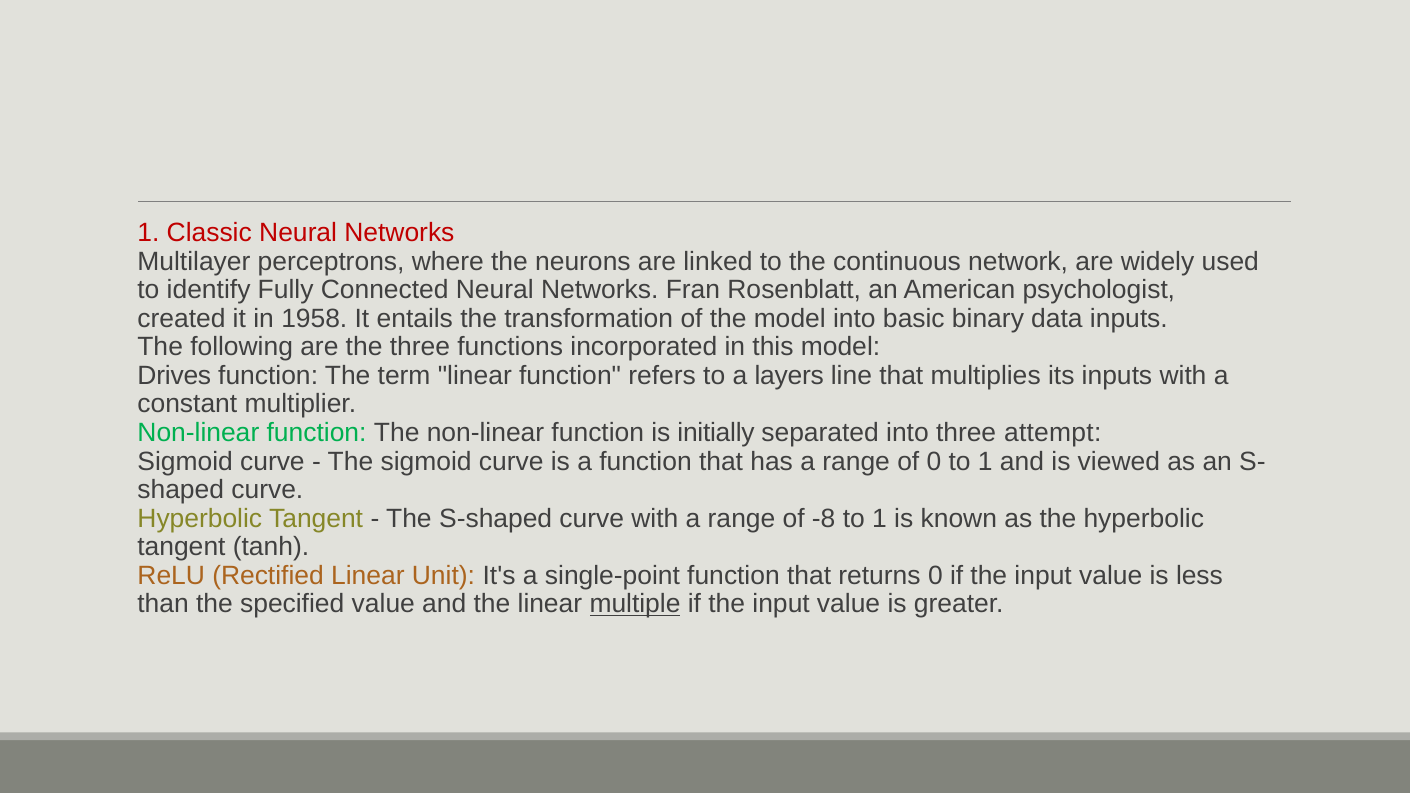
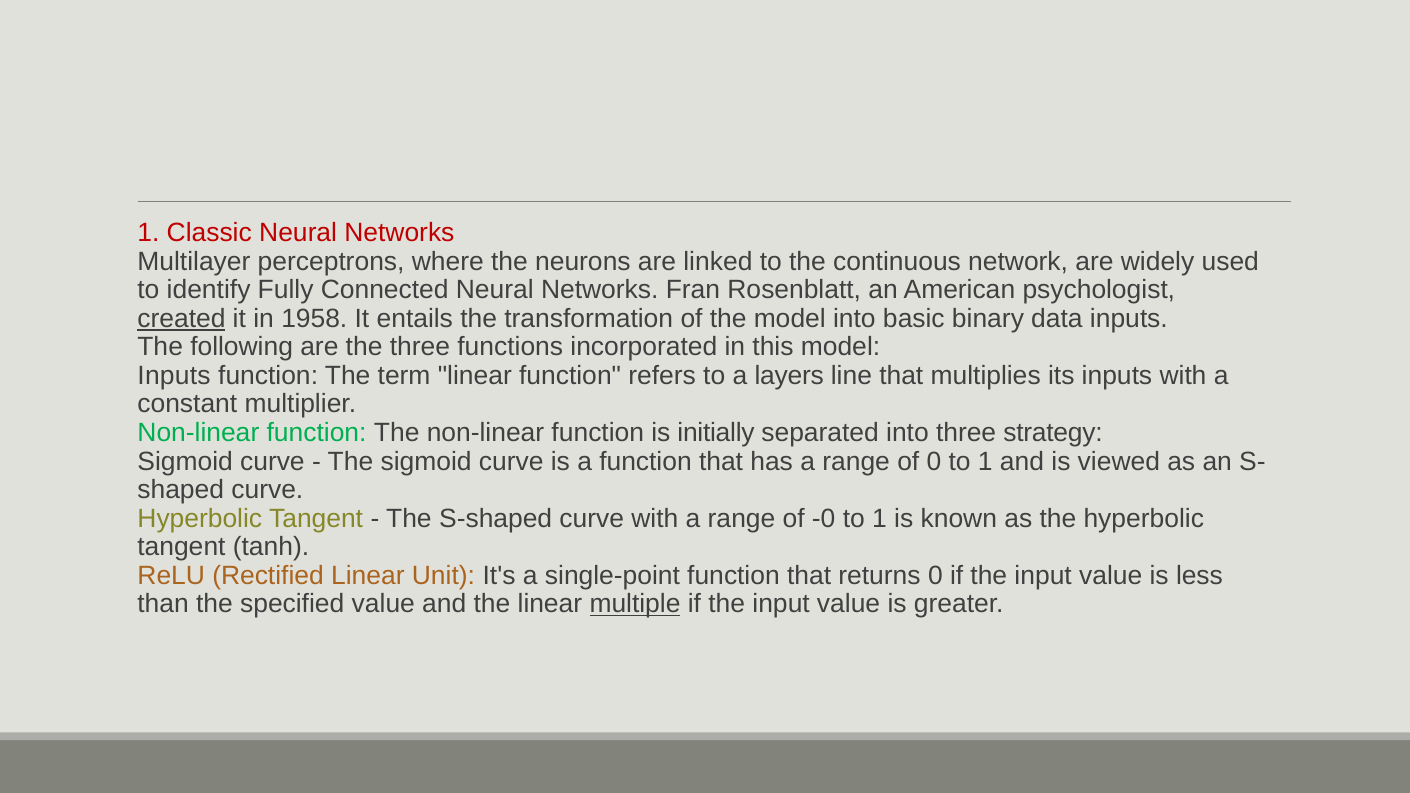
created underline: none -> present
Drives at (174, 376): Drives -> Inputs
attempt: attempt -> strategy
-8: -8 -> -0
